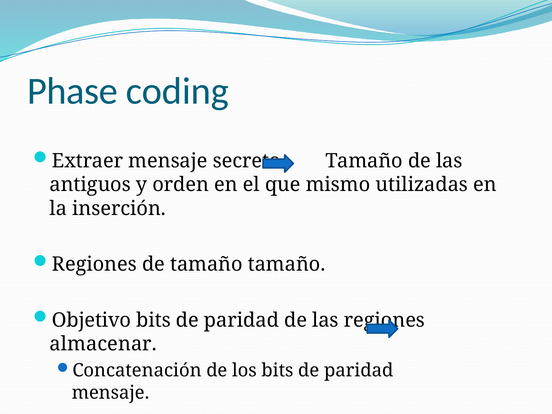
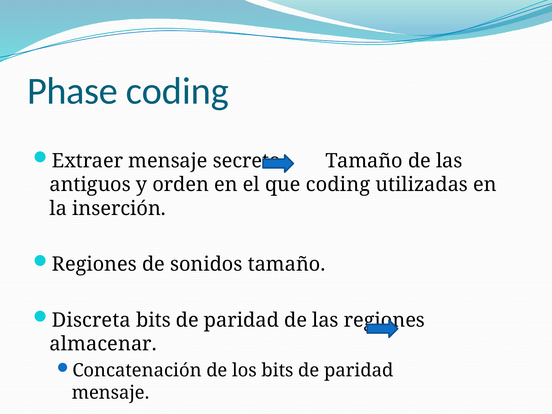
que mismo: mismo -> coding
de tamaño: tamaño -> sonidos
Objetivo: Objetivo -> Discreta
